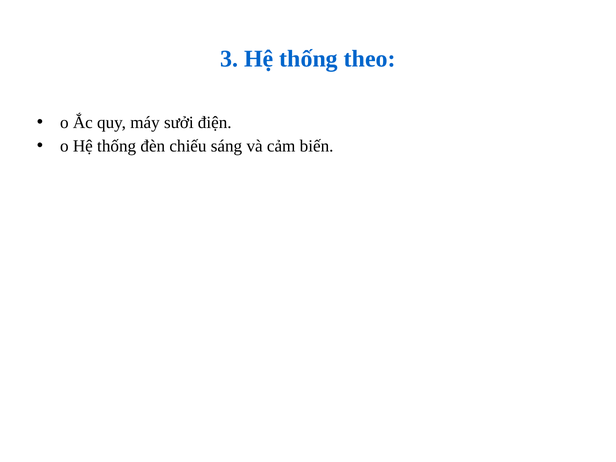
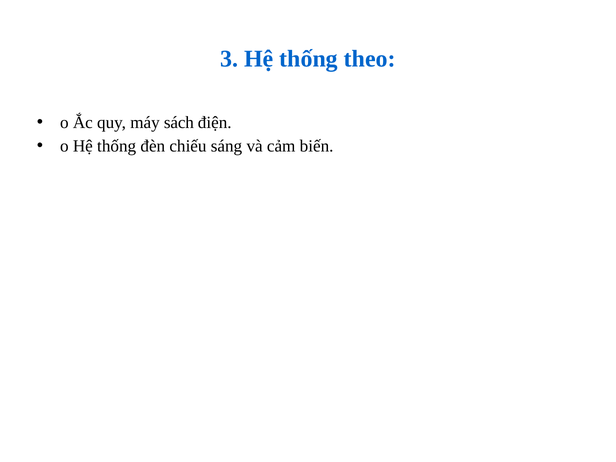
sưởi: sưởi -> sách
